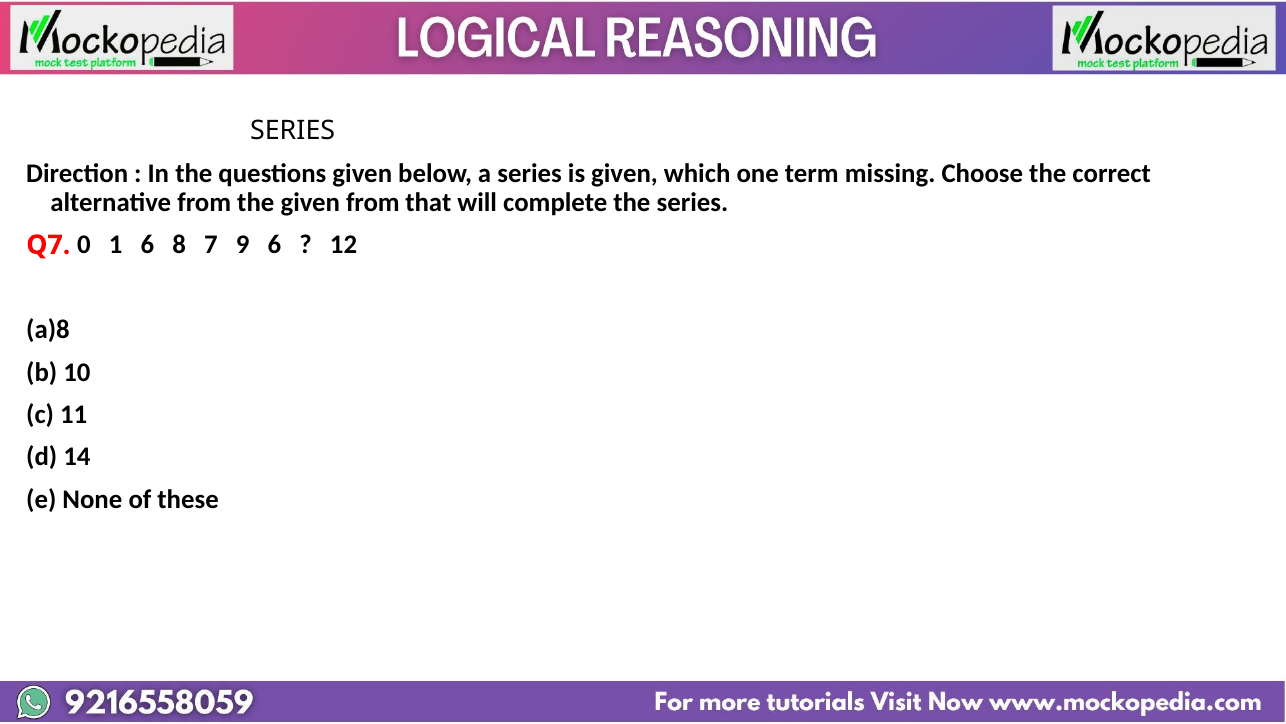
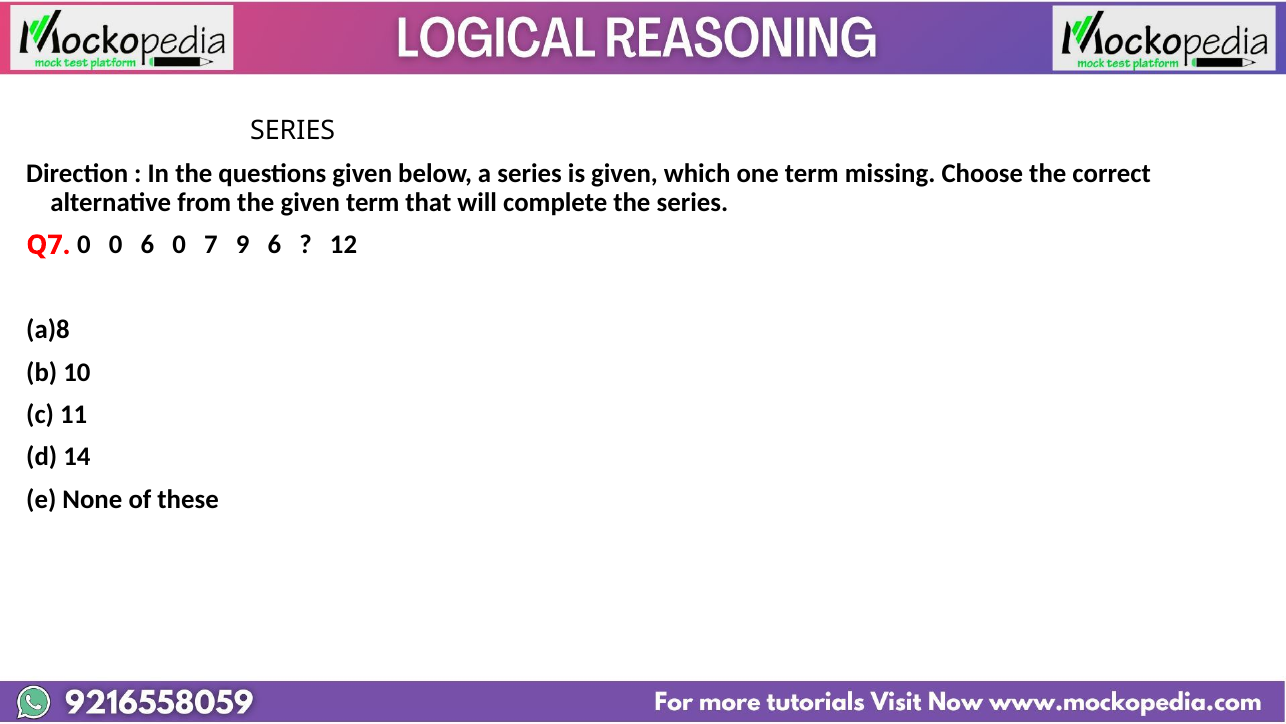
given from: from -> term
0 1: 1 -> 0
6 8: 8 -> 0
